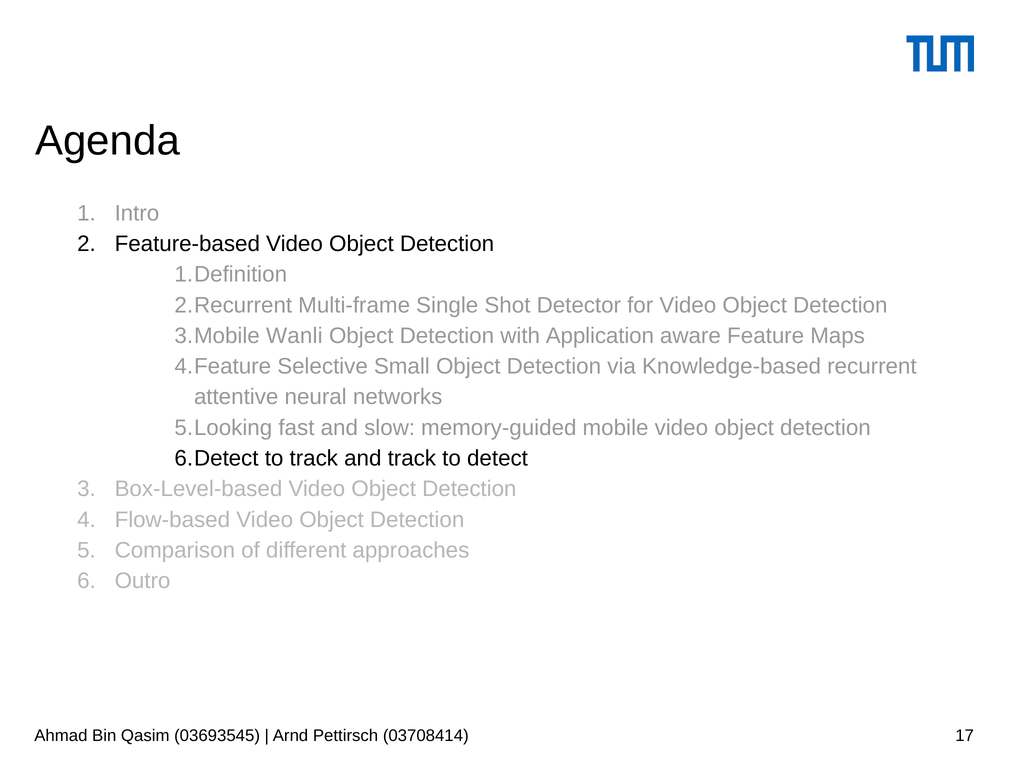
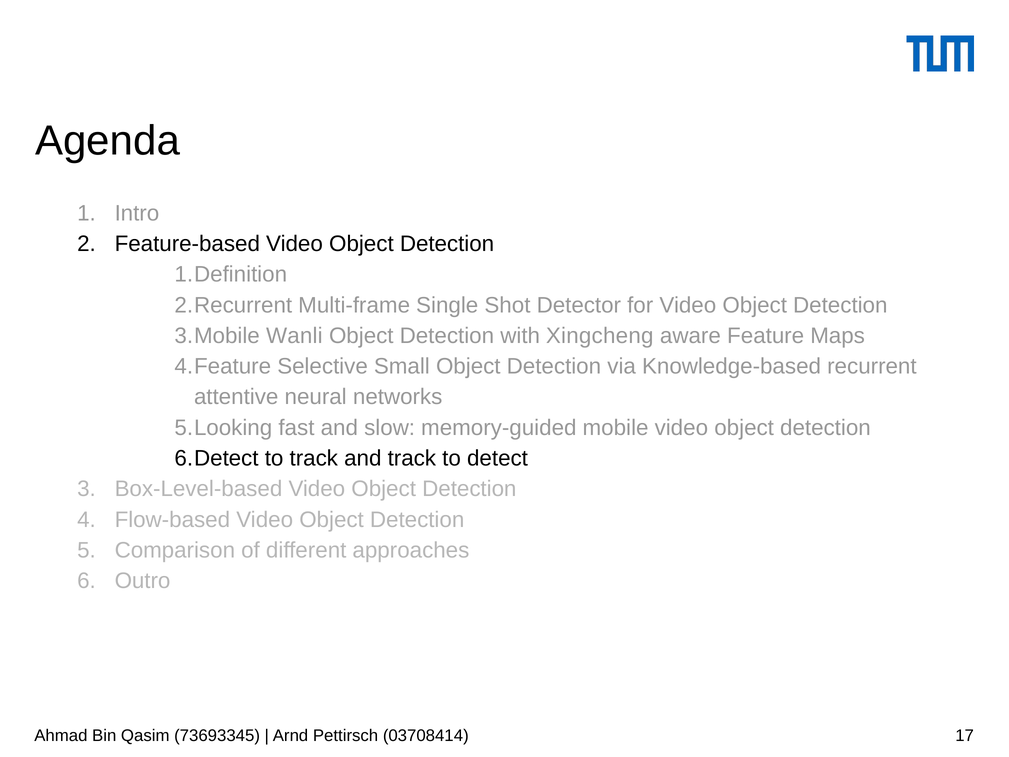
Application: Application -> Xingcheng
03693545: 03693545 -> 73693345
